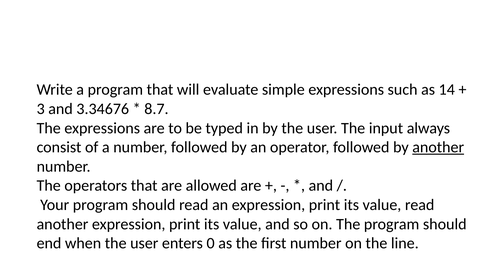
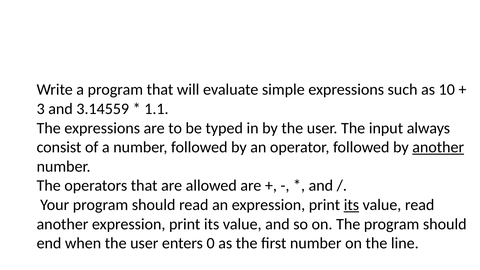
14: 14 -> 10
3.34676: 3.34676 -> 3.14559
8.7: 8.7 -> 1.1
its at (351, 205) underline: none -> present
